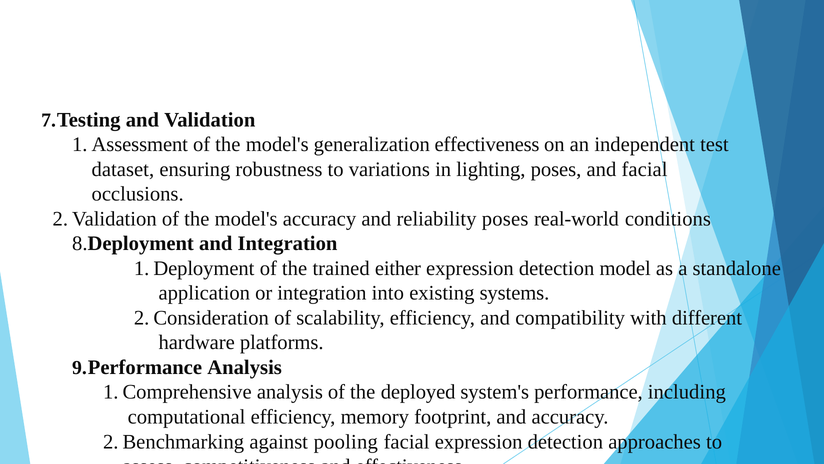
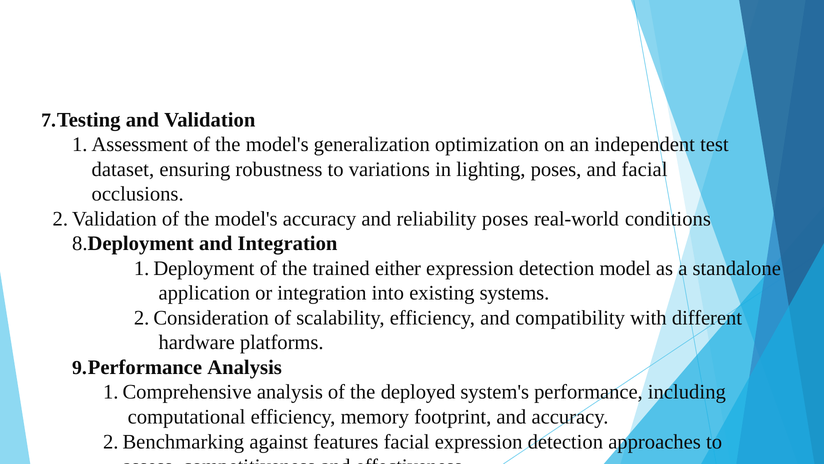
generalization effectiveness: effectiveness -> optimization
pooling: pooling -> features
